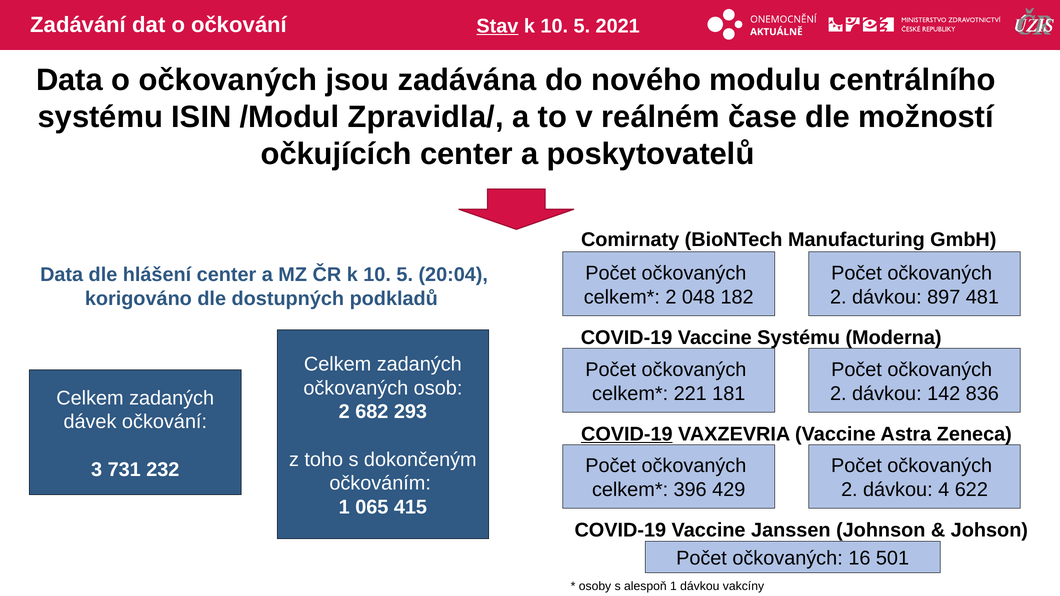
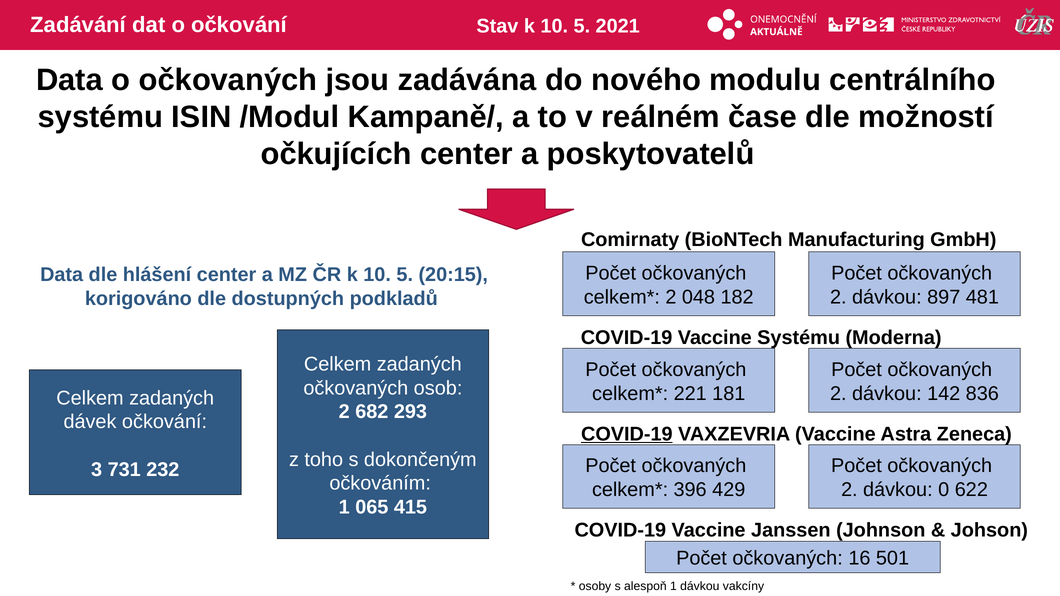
Stav underline: present -> none
Zpravidla/: Zpravidla/ -> Kampaně/
20:04: 20:04 -> 20:15
4: 4 -> 0
